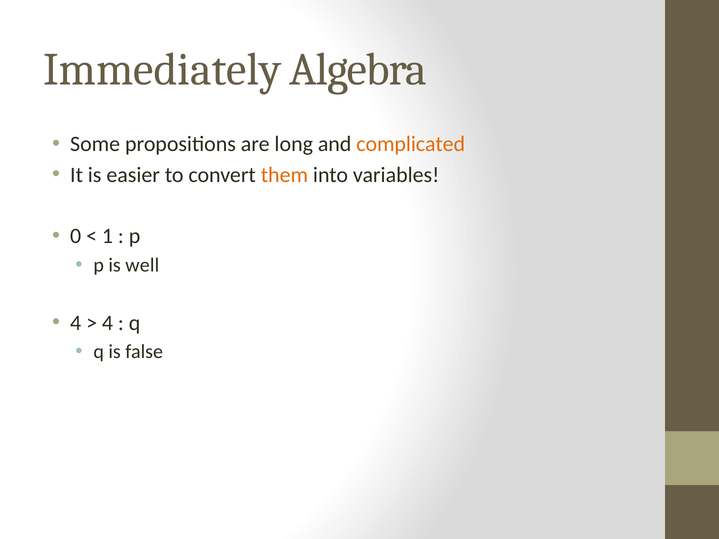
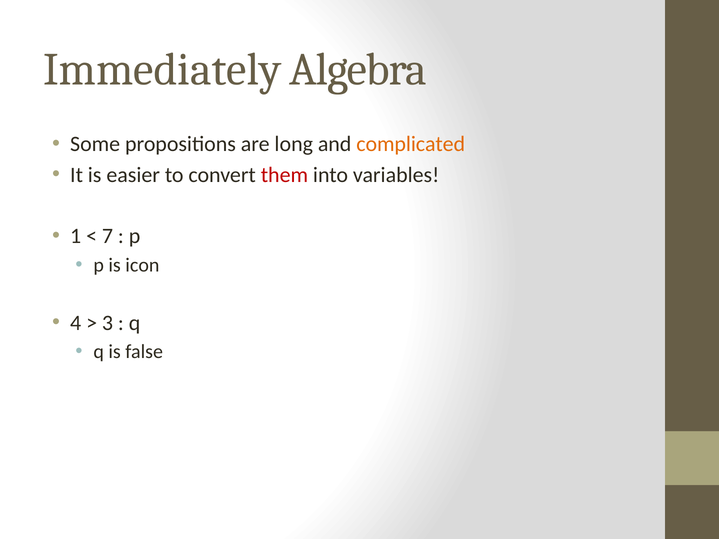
them colour: orange -> red
0: 0 -> 1
1: 1 -> 7
well: well -> icon
4 at (108, 323): 4 -> 3
